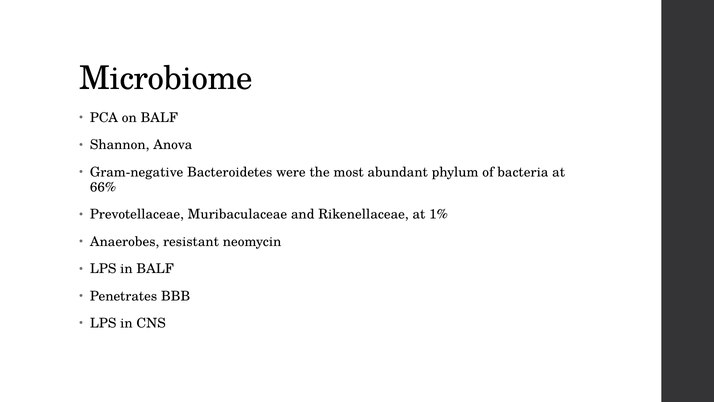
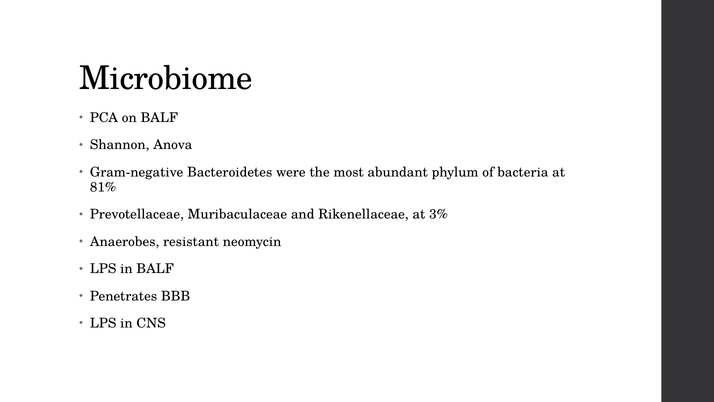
66%: 66% -> 81%
1%: 1% -> 3%
